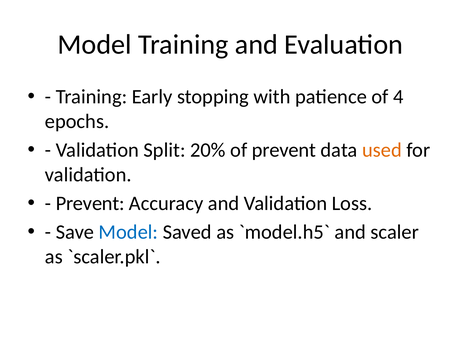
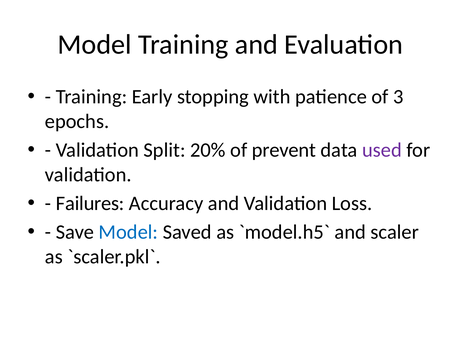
4: 4 -> 3
used colour: orange -> purple
Prevent at (90, 203): Prevent -> Failures
